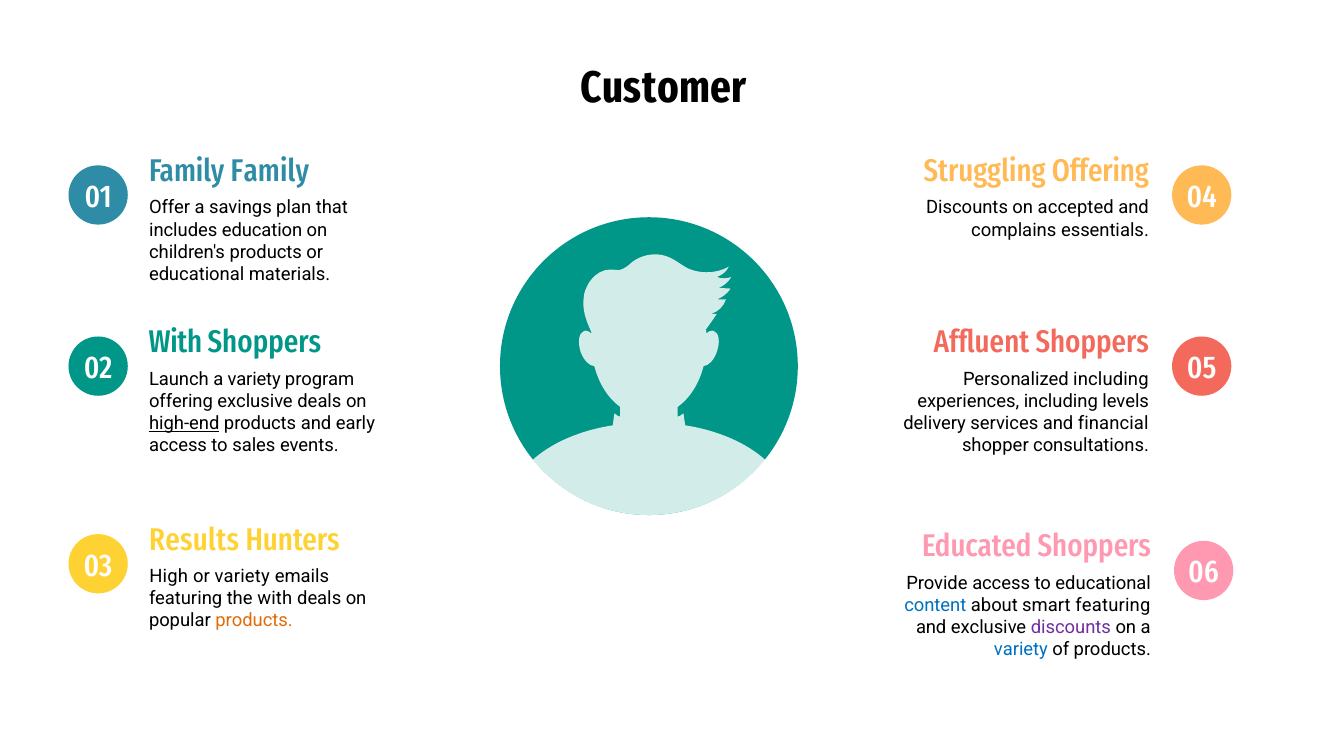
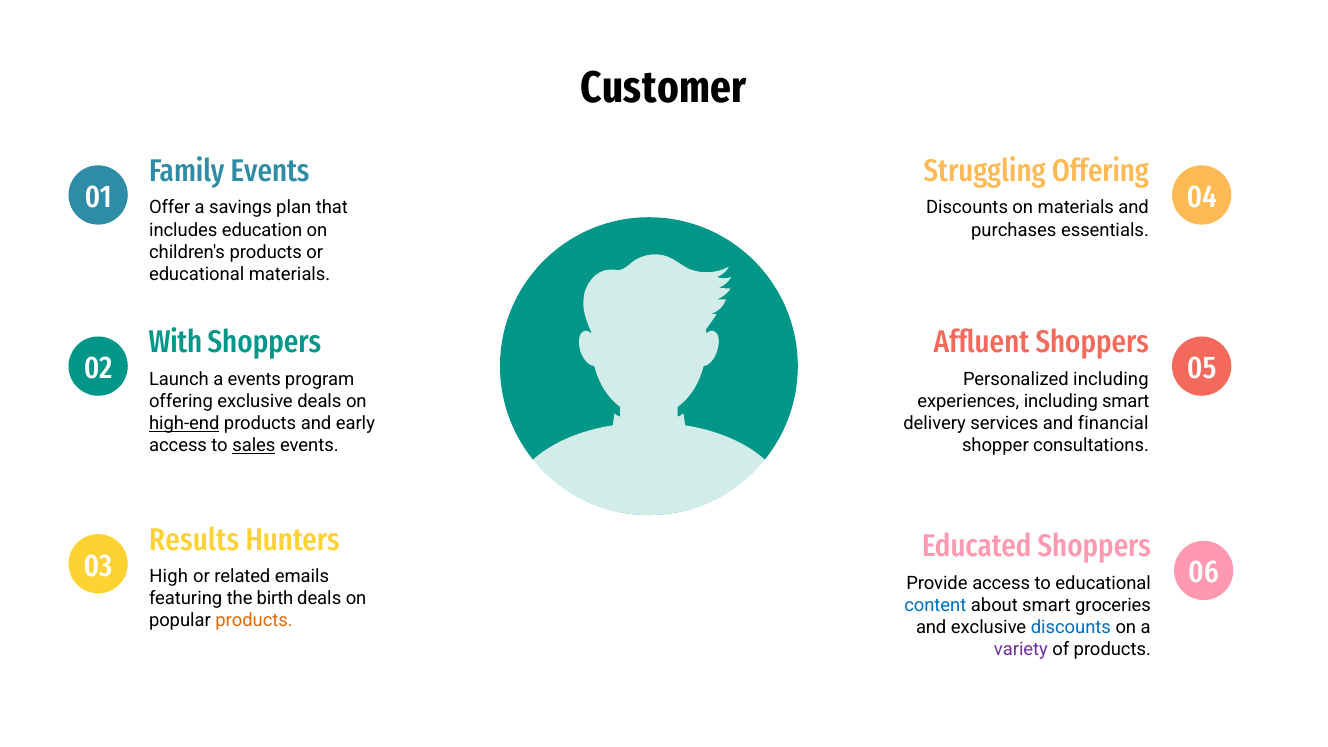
Family Family: Family -> Events
on accepted: accepted -> materials
complains: complains -> purchases
Launch a variety: variety -> events
including levels: levels -> smart
sales underline: none -> present
or variety: variety -> related
the with: with -> birth
smart featuring: featuring -> groceries
discounts at (1071, 627) colour: purple -> blue
variety at (1021, 650) colour: blue -> purple
